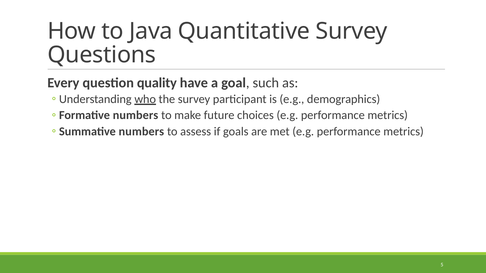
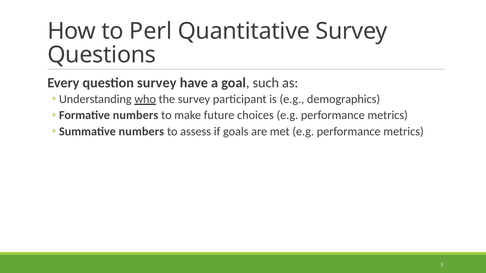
Java: Java -> Perl
question quality: quality -> survey
